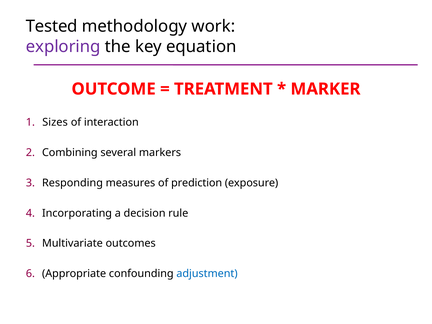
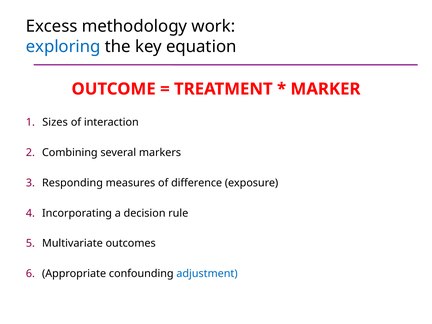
Tested: Tested -> Excess
exploring colour: purple -> blue
prediction: prediction -> difference
